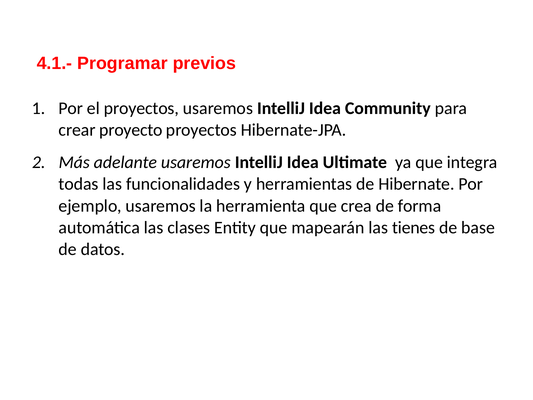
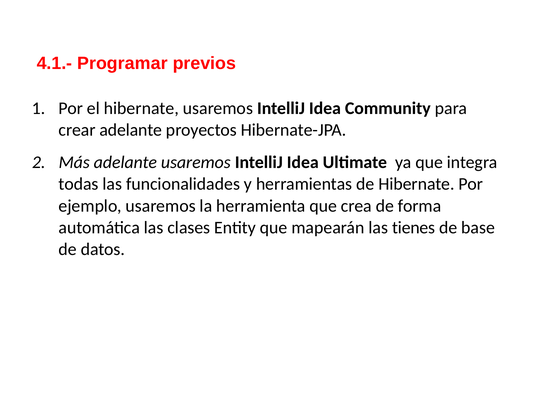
el proyectos: proyectos -> hibernate
crear proyecto: proyecto -> adelante
